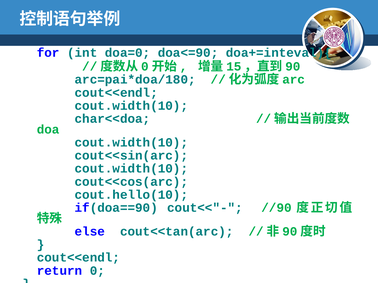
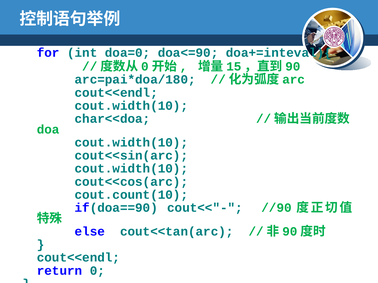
cout.hello(10: cout.hello(10 -> cout.count(10
